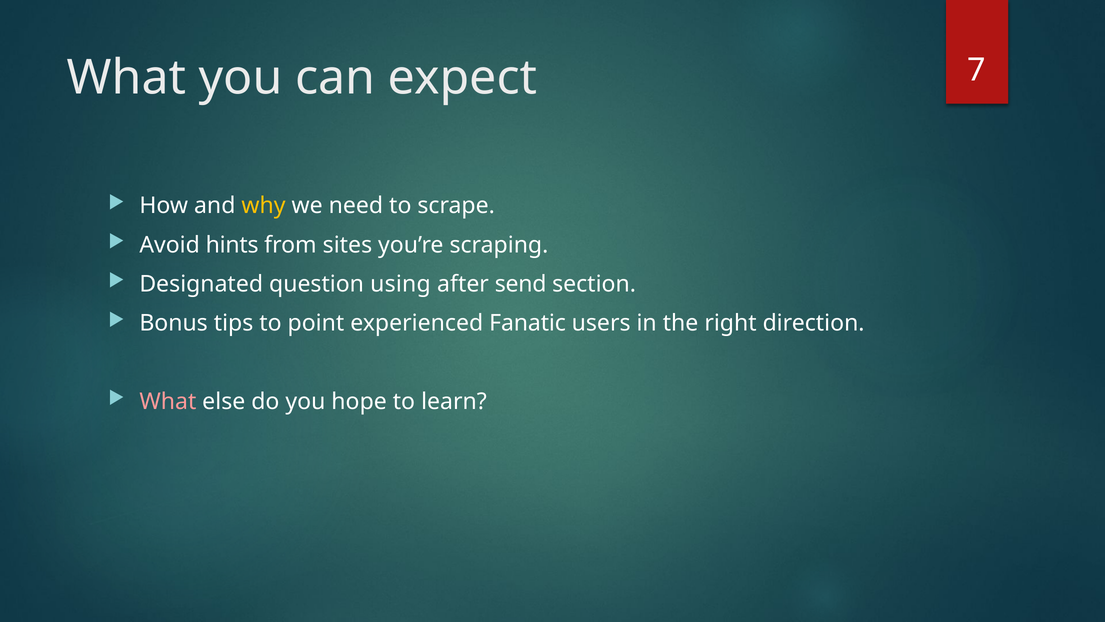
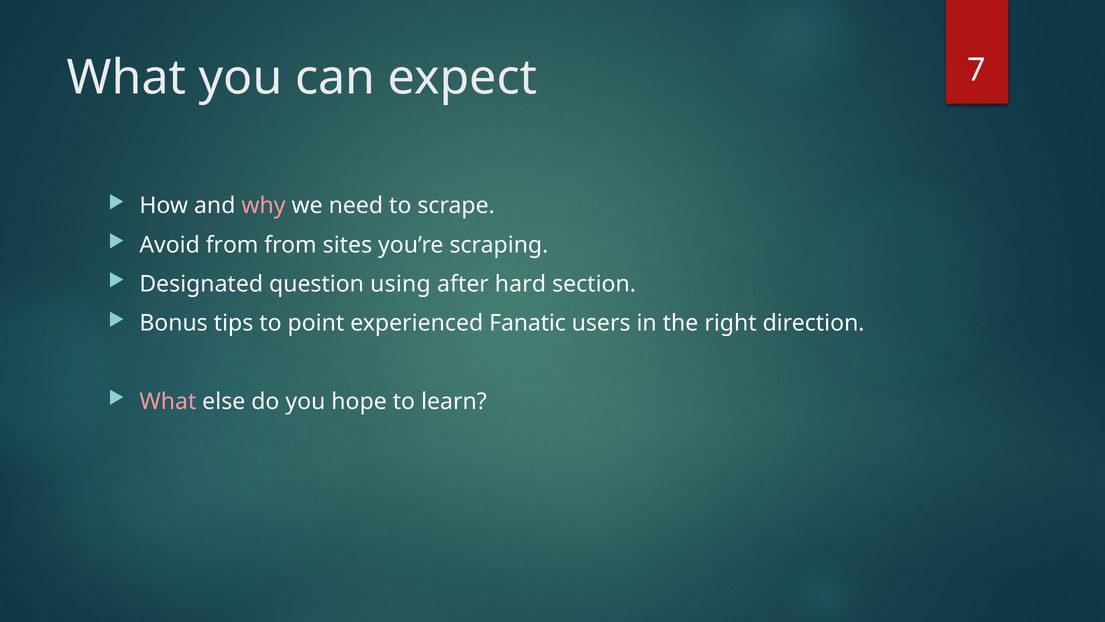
why colour: yellow -> pink
Avoid hints: hints -> from
send: send -> hard
